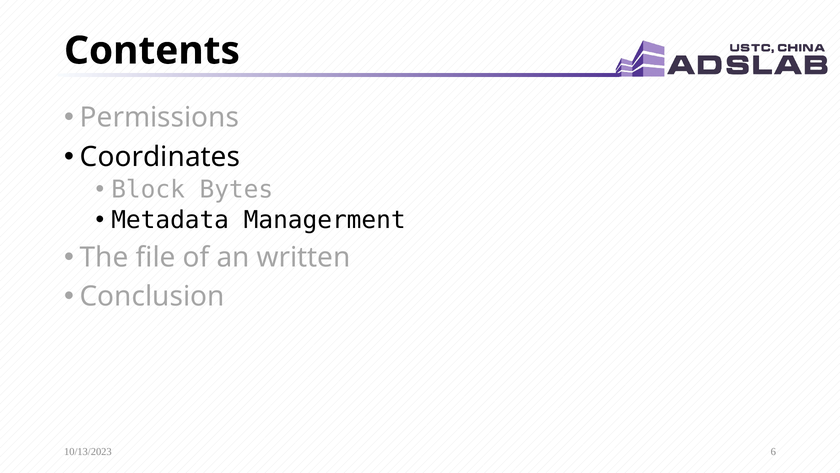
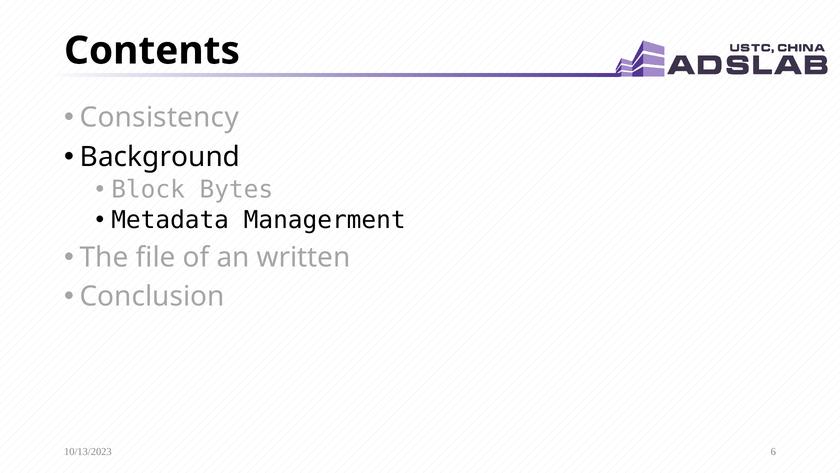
Permissions: Permissions -> Consistency
Coordinates: Coordinates -> Background
